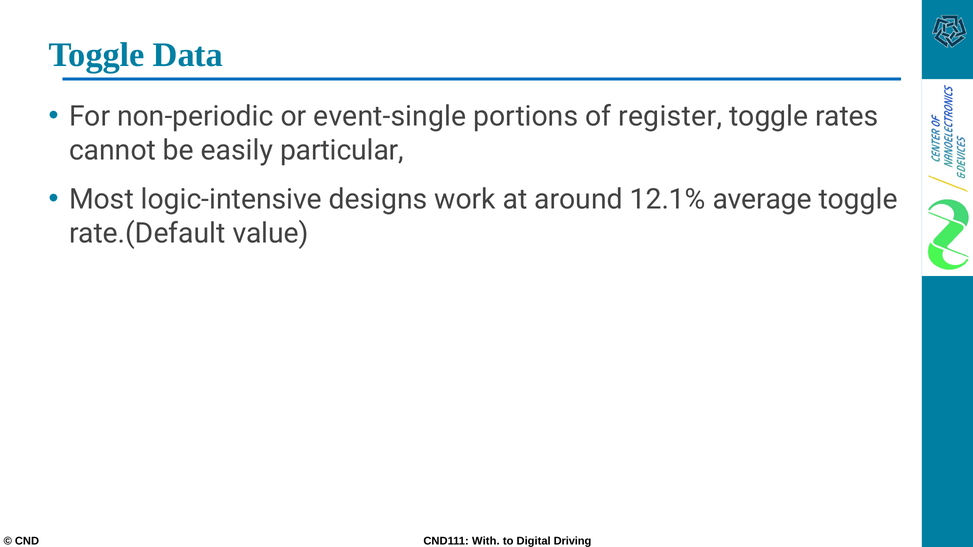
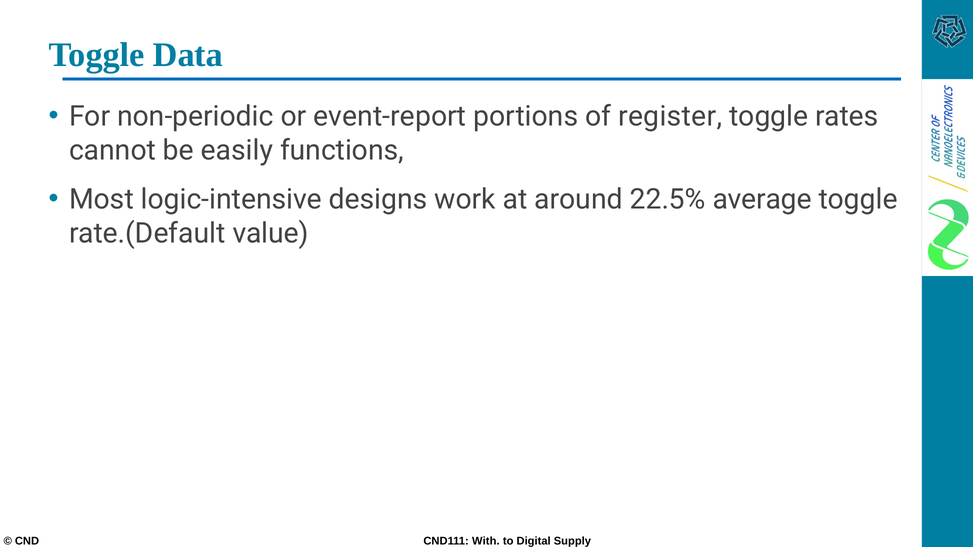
event-single: event-single -> event-report
particular: particular -> functions
12.1%: 12.1% -> 22.5%
Driving: Driving -> Supply
